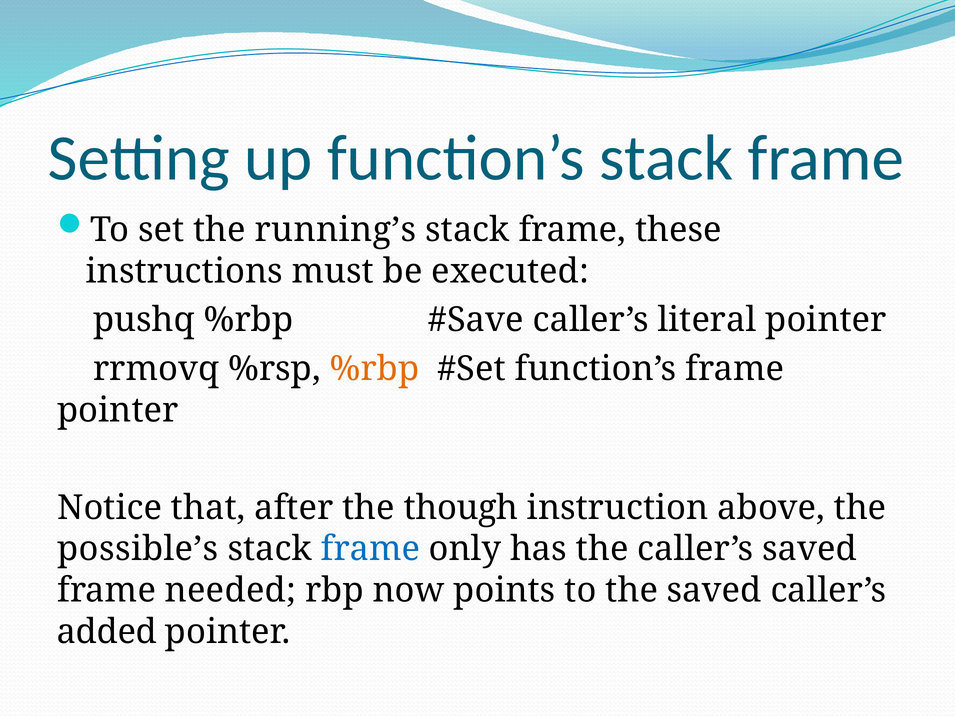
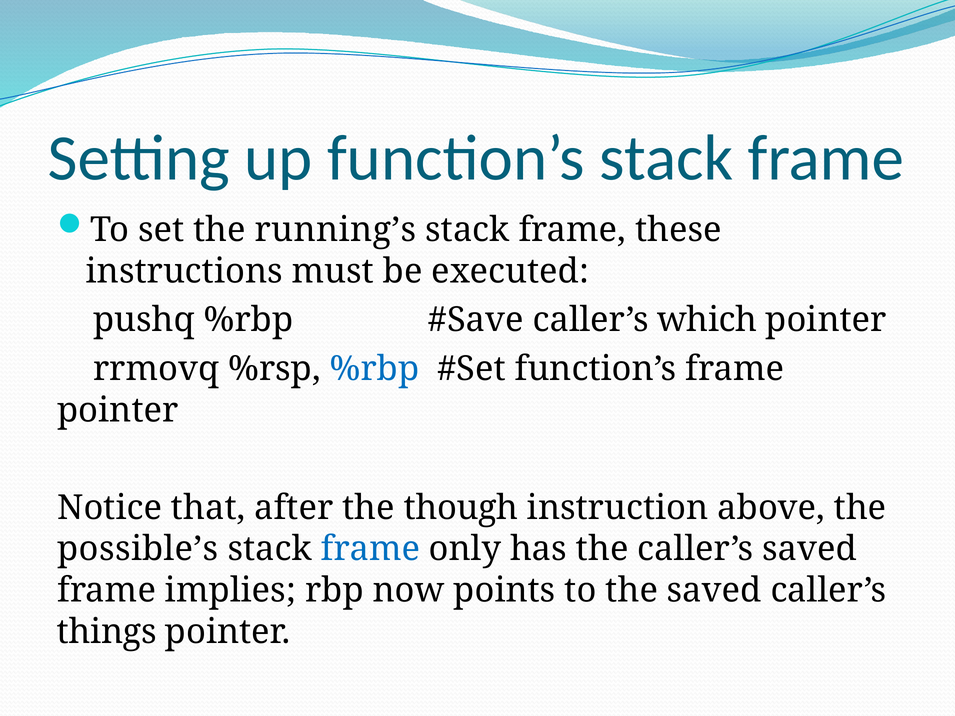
literal: literal -> which
%rbp at (375, 369) colour: orange -> blue
needed: needed -> implies
added: added -> things
